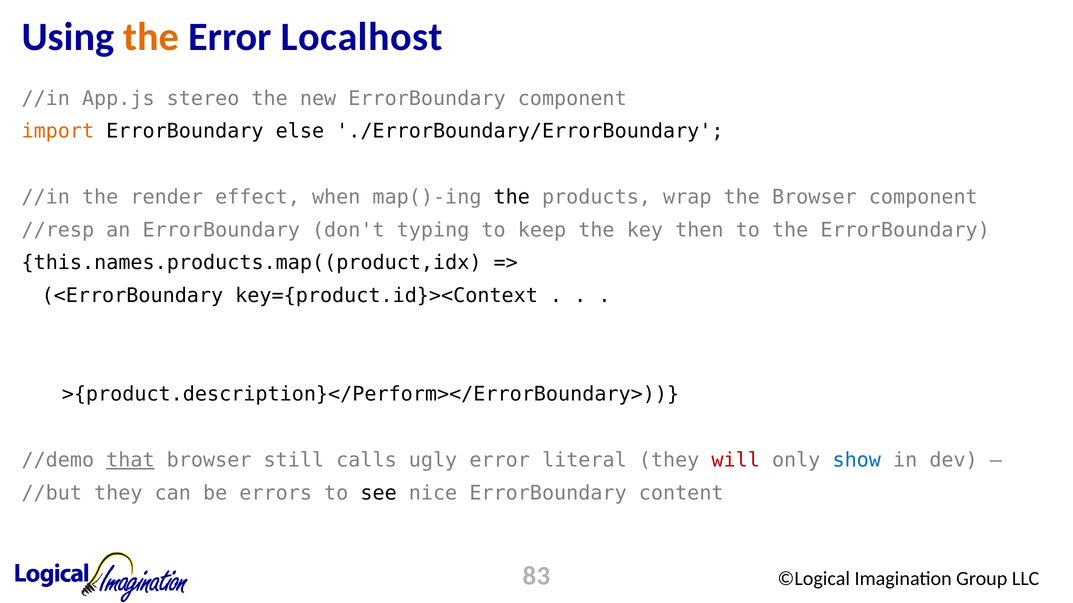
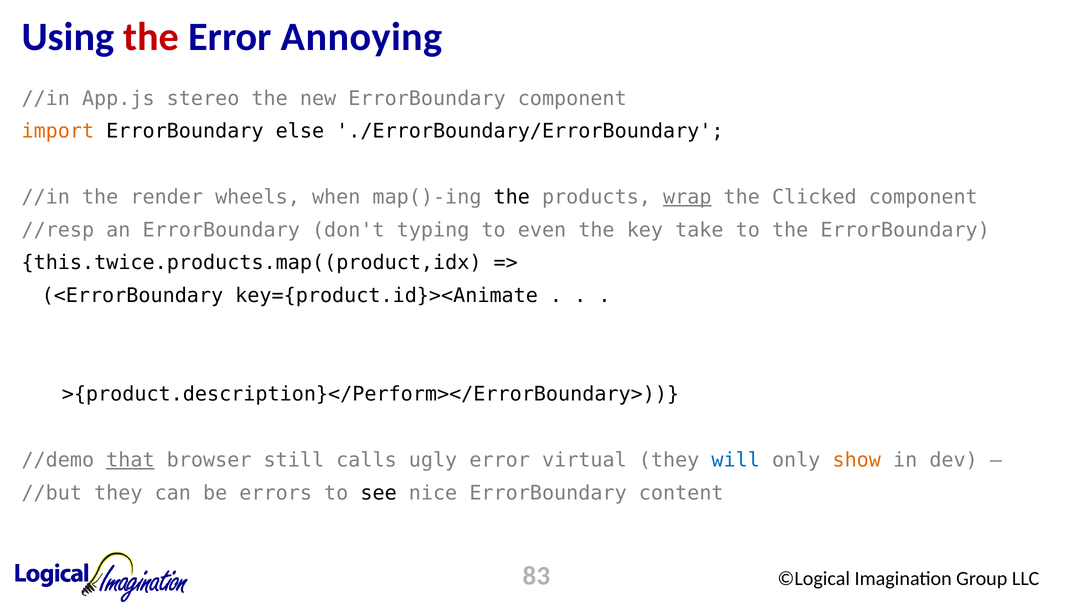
the at (151, 37) colour: orange -> red
Localhost: Localhost -> Annoying
effect: effect -> wheels
wrap underline: none -> present
the Browser: Browser -> Clicked
keep: keep -> even
then: then -> take
this.names.products.map((product,idx: this.names.products.map((product,idx -> this.twice.products.map((product,idx
key={product.id}><Context: key={product.id}><Context -> key={product.id}><Animate
literal: literal -> virtual
will colour: red -> blue
show colour: blue -> orange
